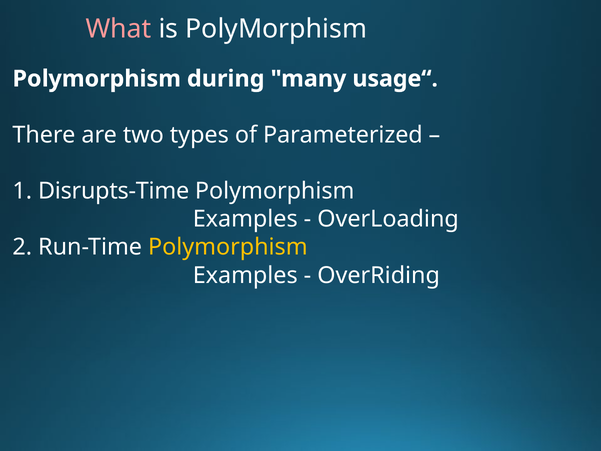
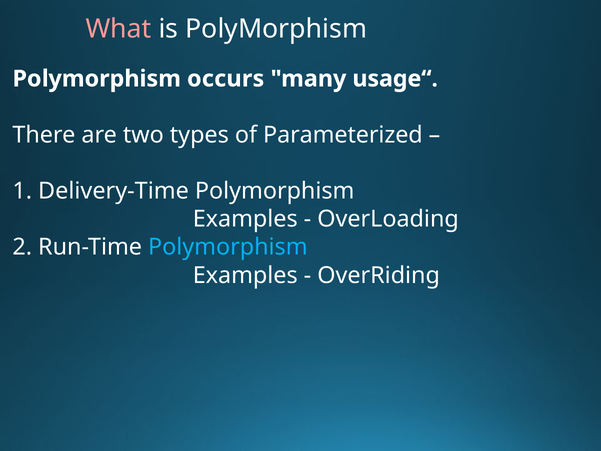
during: during -> occurs
Disrupts-Time: Disrupts-Time -> Delivery-Time
Polymorphism at (228, 247) colour: yellow -> light blue
